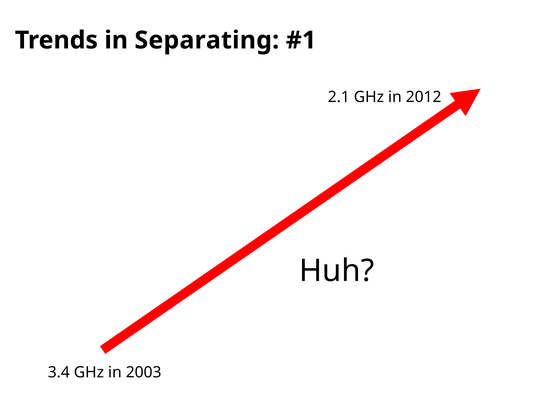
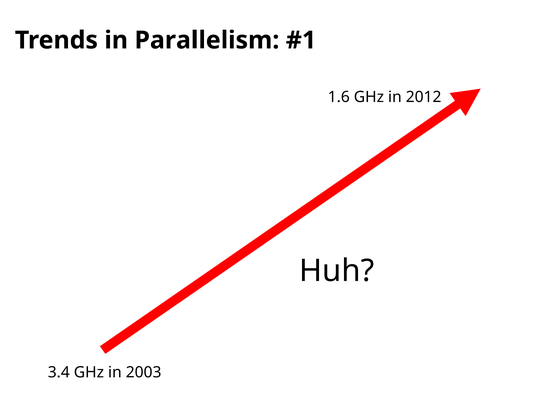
Separating: Separating -> Parallelism
2.1: 2.1 -> 1.6
